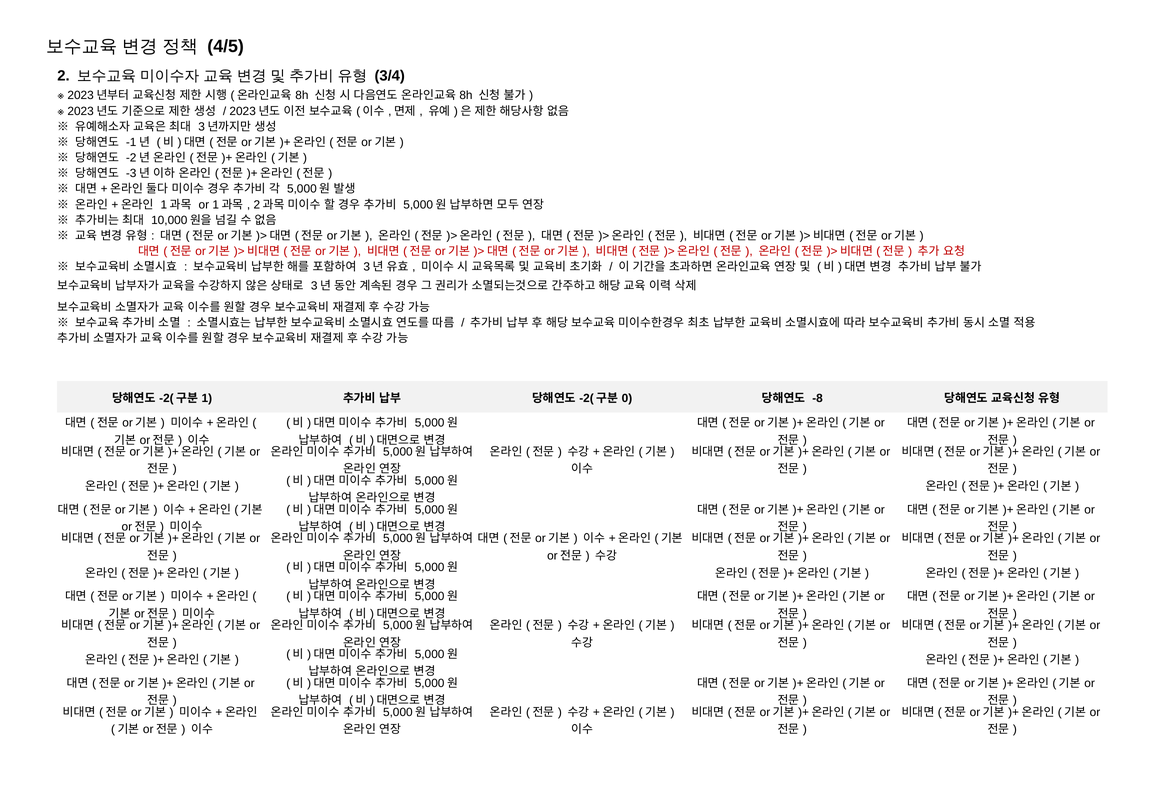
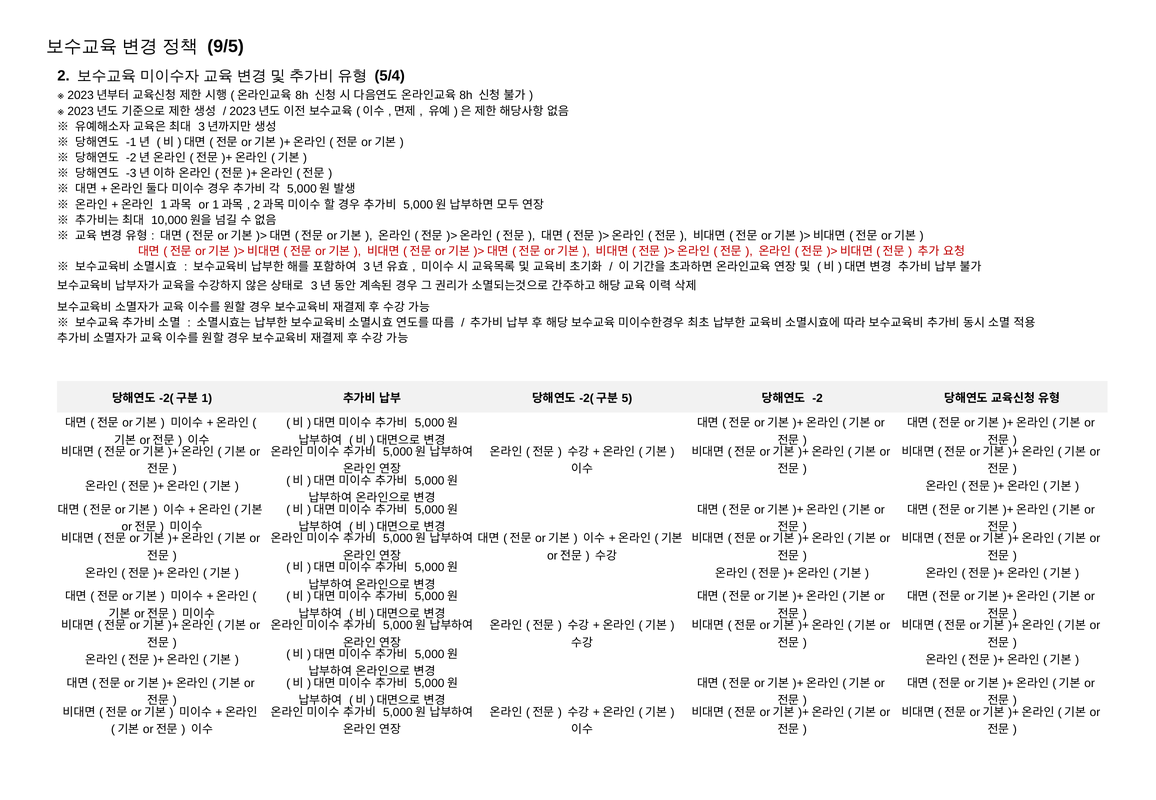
4/5: 4/5 -> 9/5
3/4: 3/4 -> 5/4
0: 0 -> 5
-8: -8 -> -2
